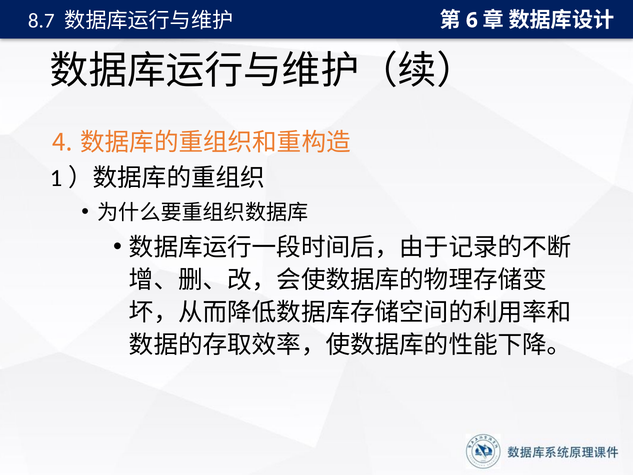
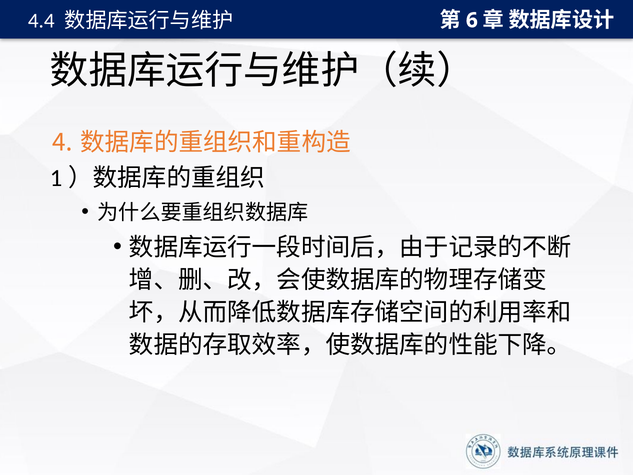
8.7: 8.7 -> 4.4
